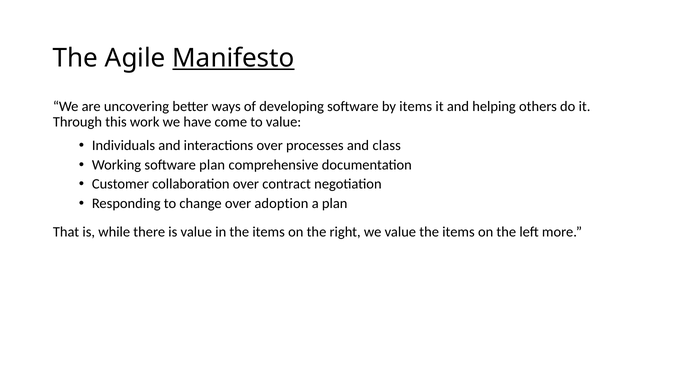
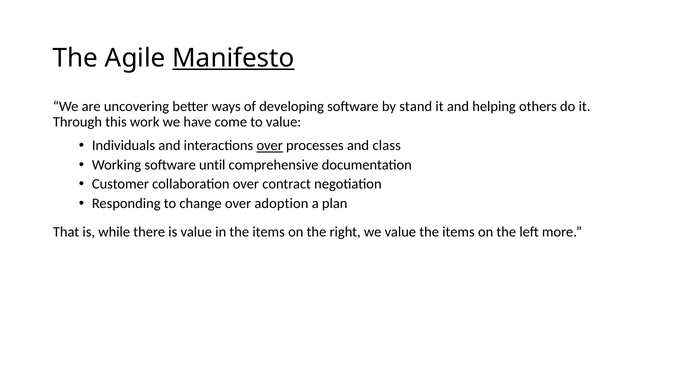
by items: items -> stand
over at (270, 146) underline: none -> present
software plan: plan -> until
